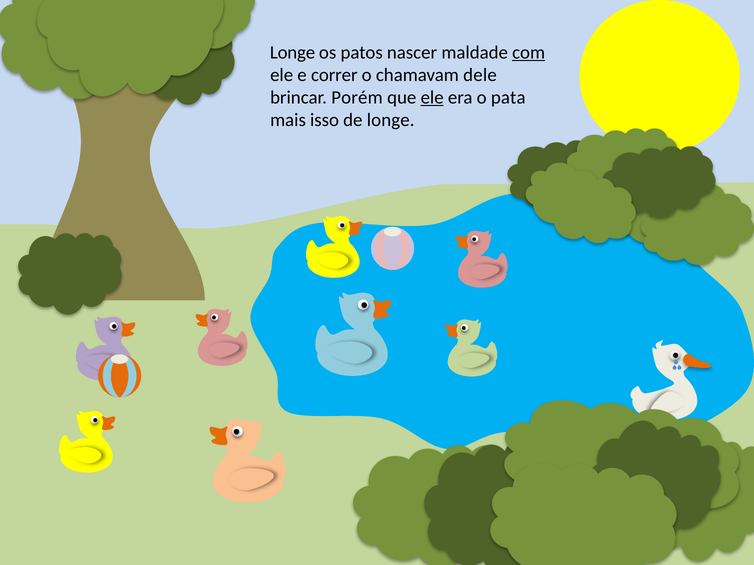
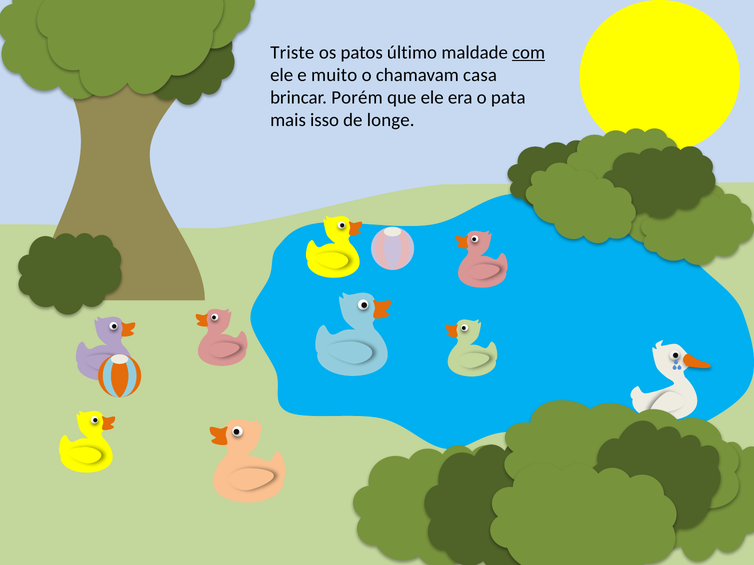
Longe at (293, 52): Longe -> Triste
nascer: nascer -> último
correr: correr -> muito
dele: dele -> casa
ele at (432, 98) underline: present -> none
